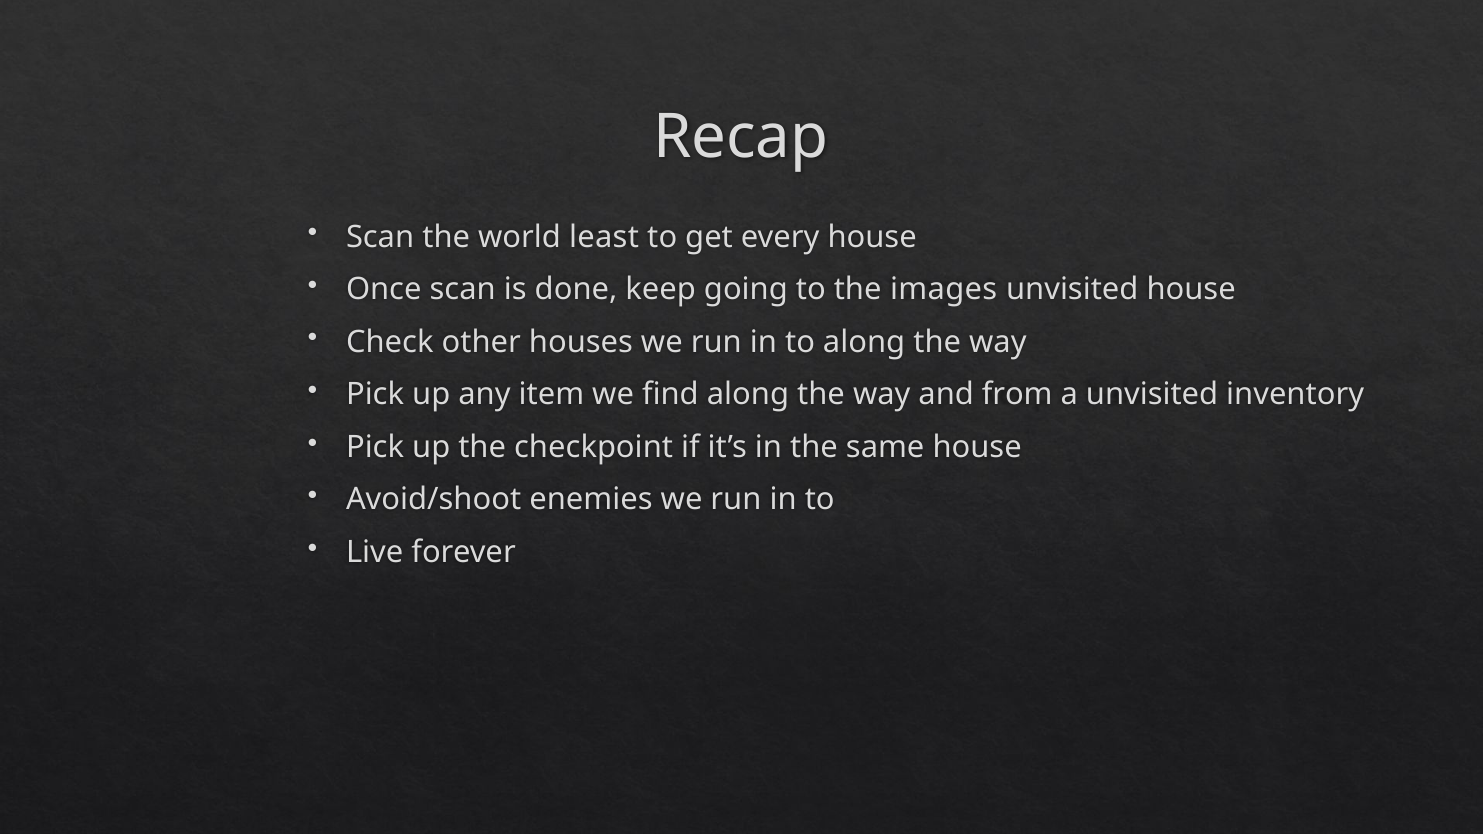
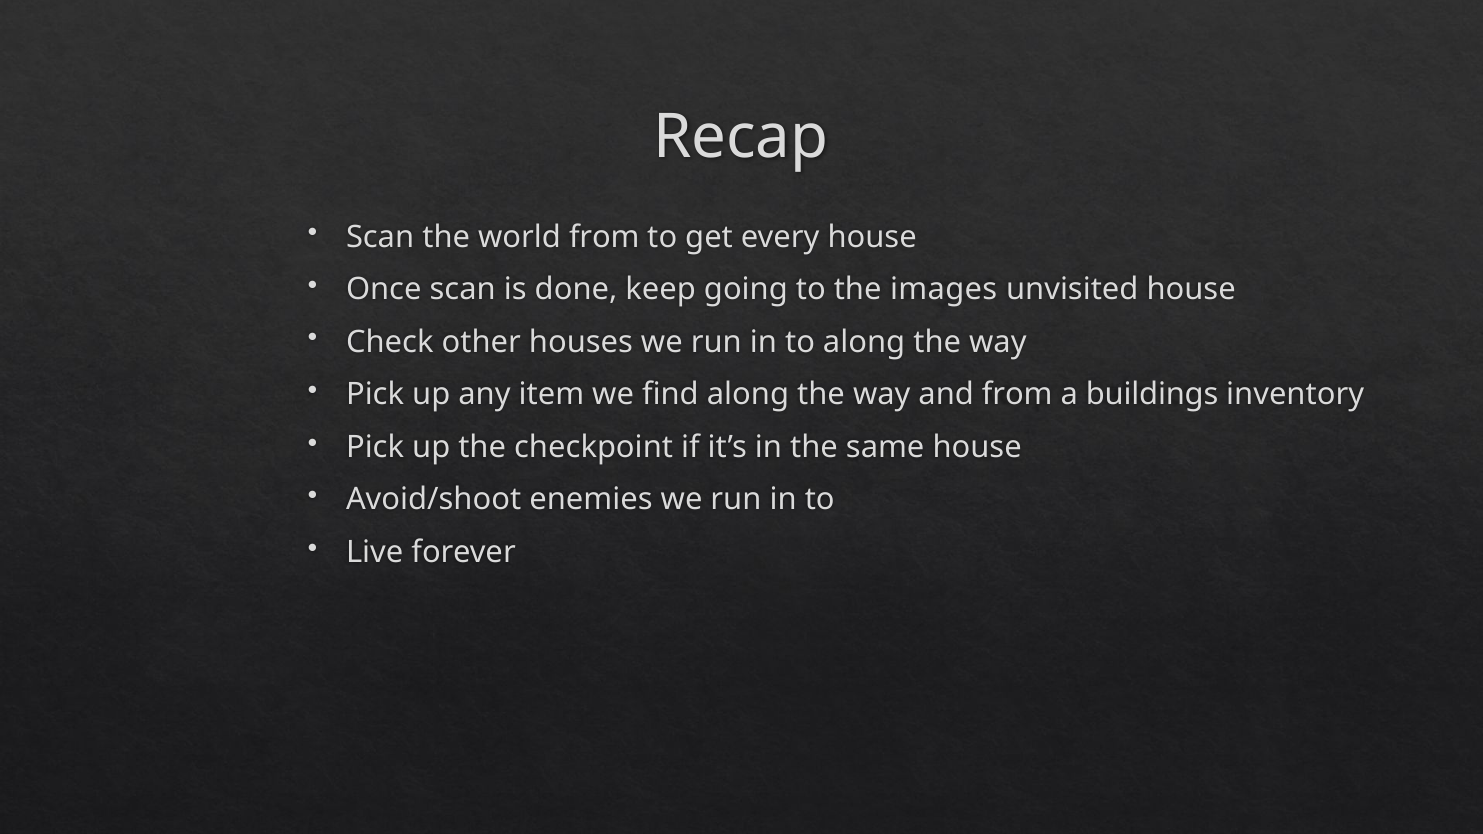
world least: least -> from
a unvisited: unvisited -> buildings
